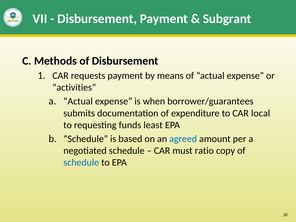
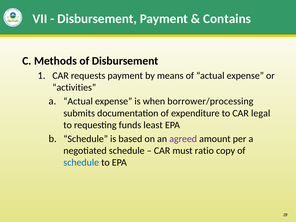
Subgrant: Subgrant -> Contains
borrower/guarantees: borrower/guarantees -> borrower/processing
local: local -> legal
agreed colour: blue -> purple
